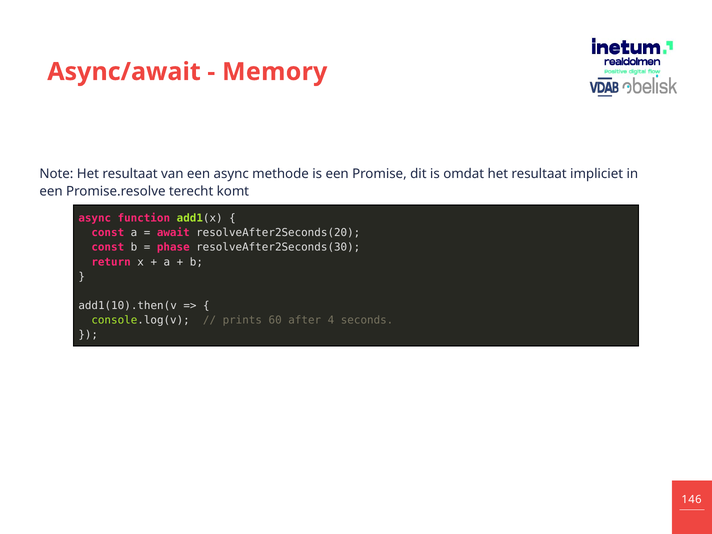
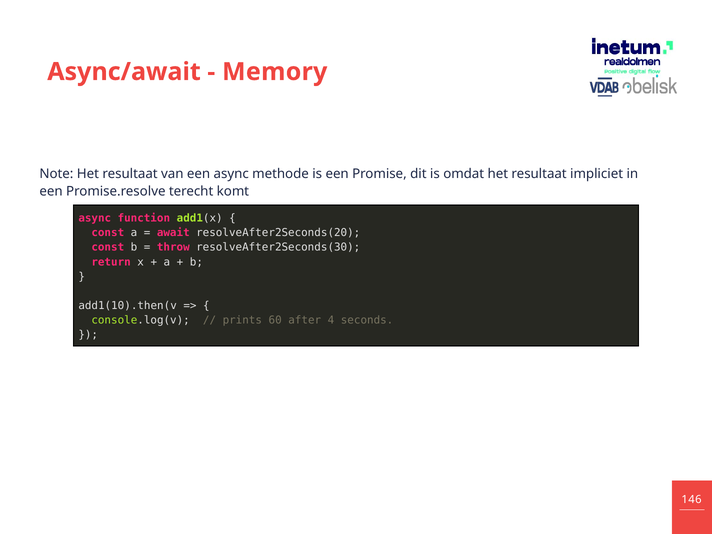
phase: phase -> throw
